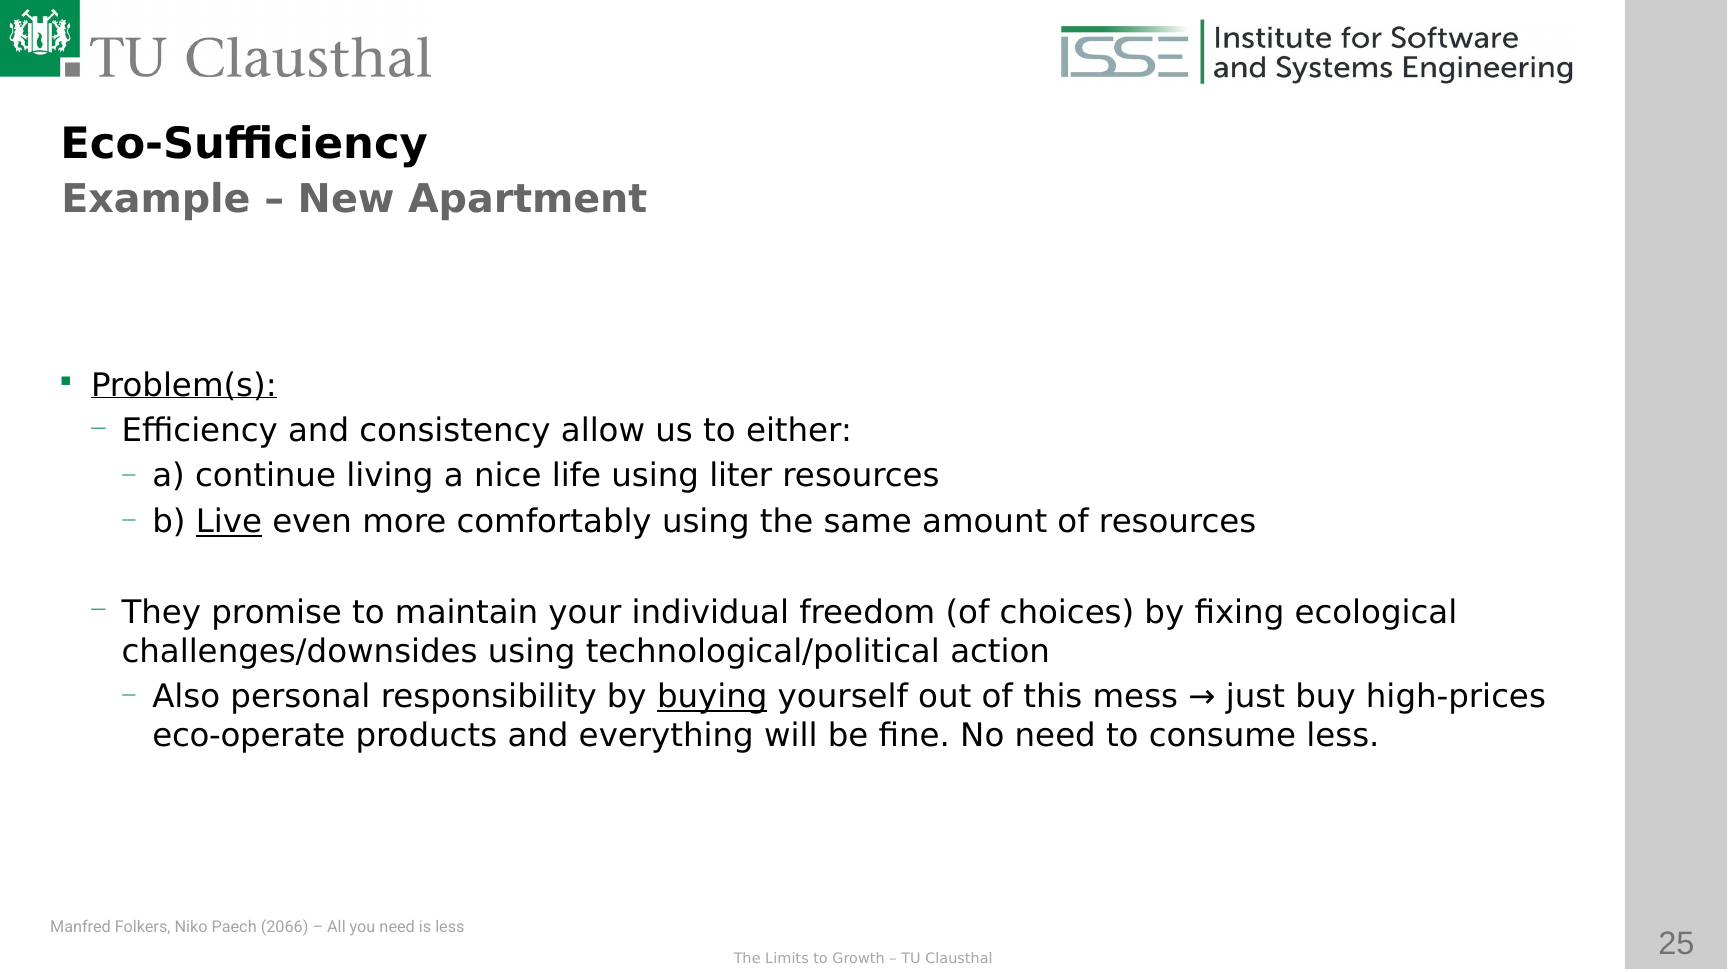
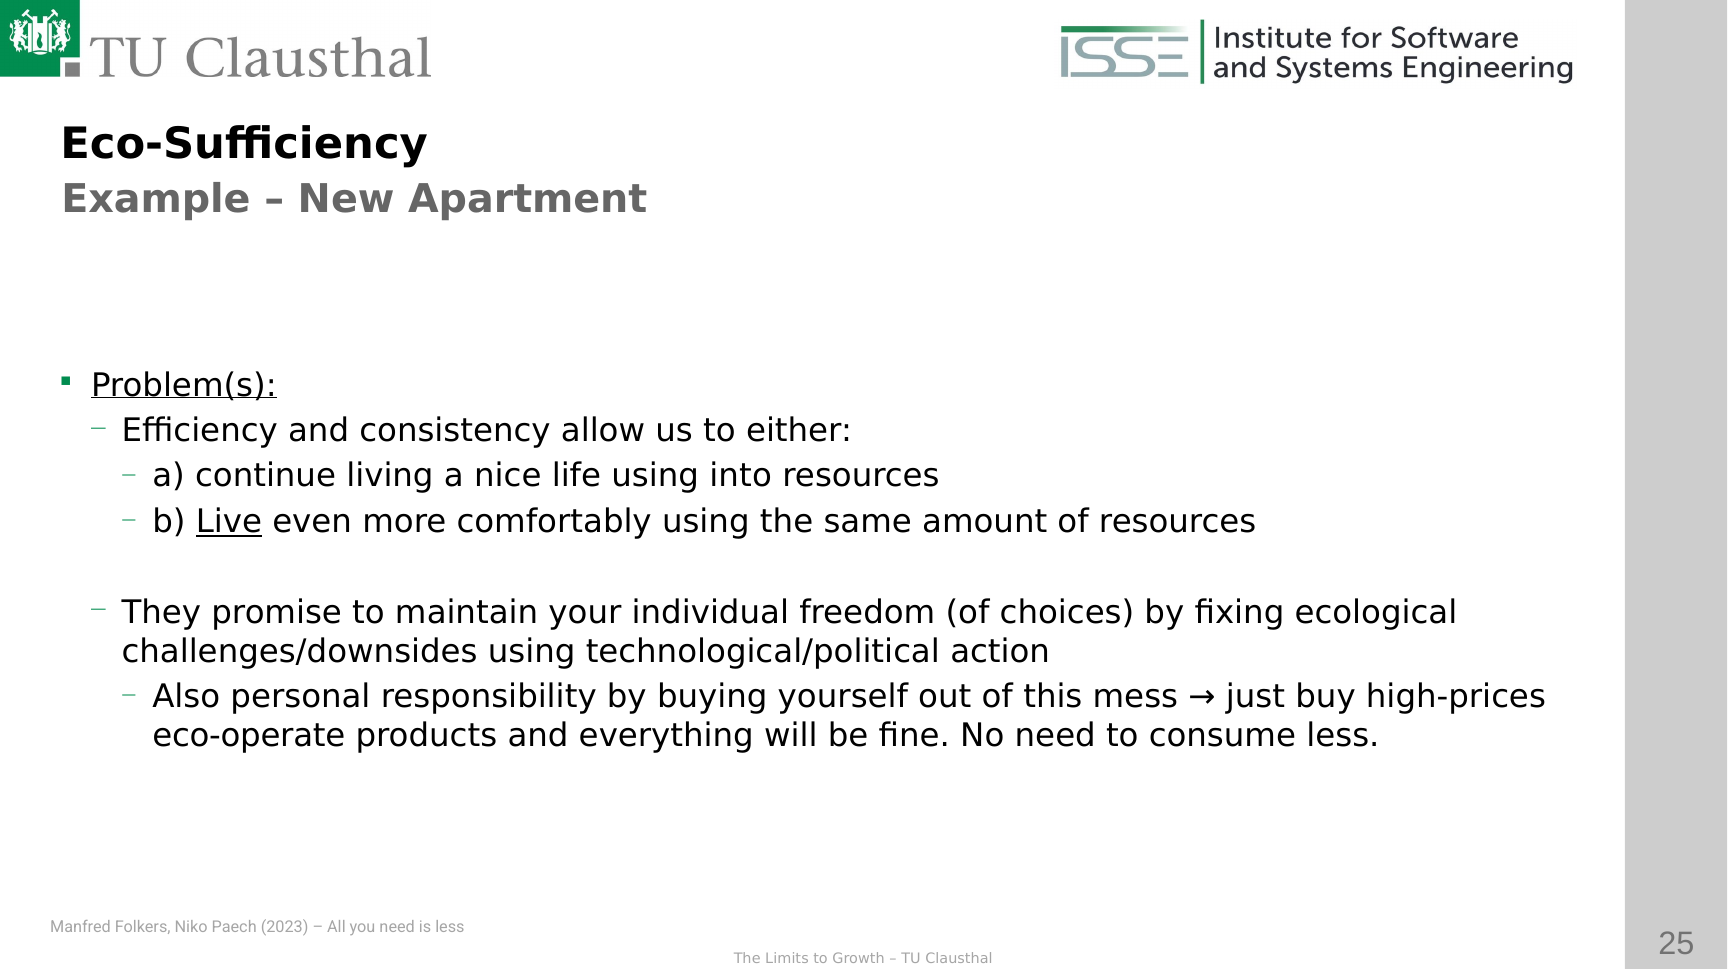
liter: liter -> into
buying underline: present -> none
2066: 2066 -> 2023
